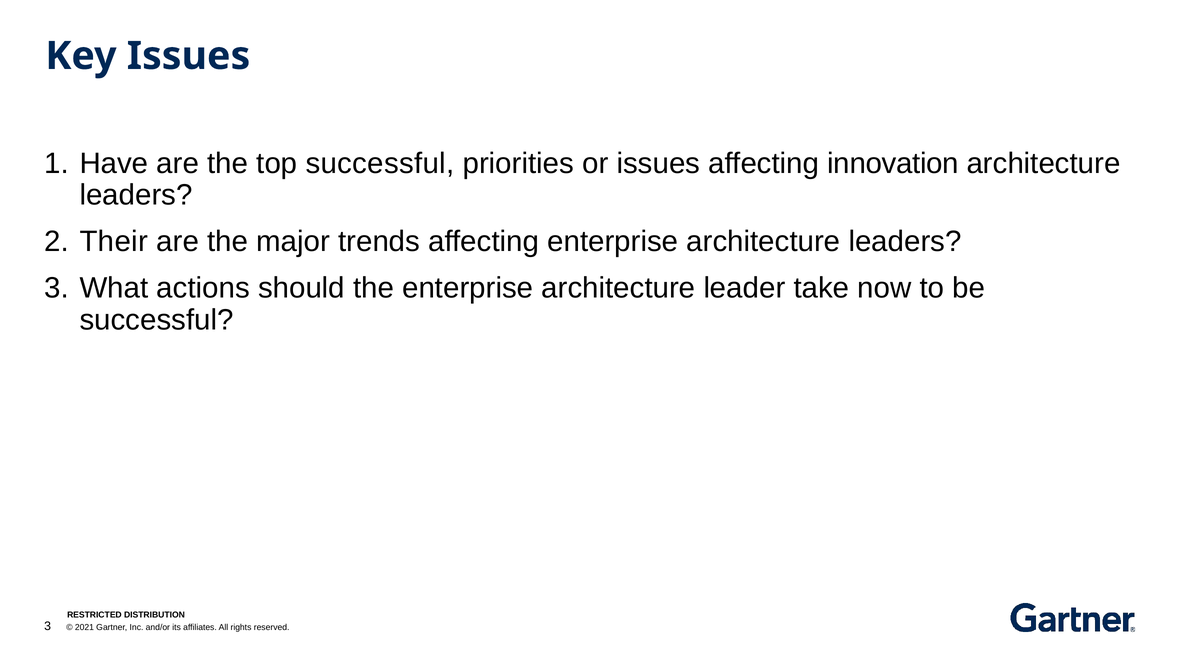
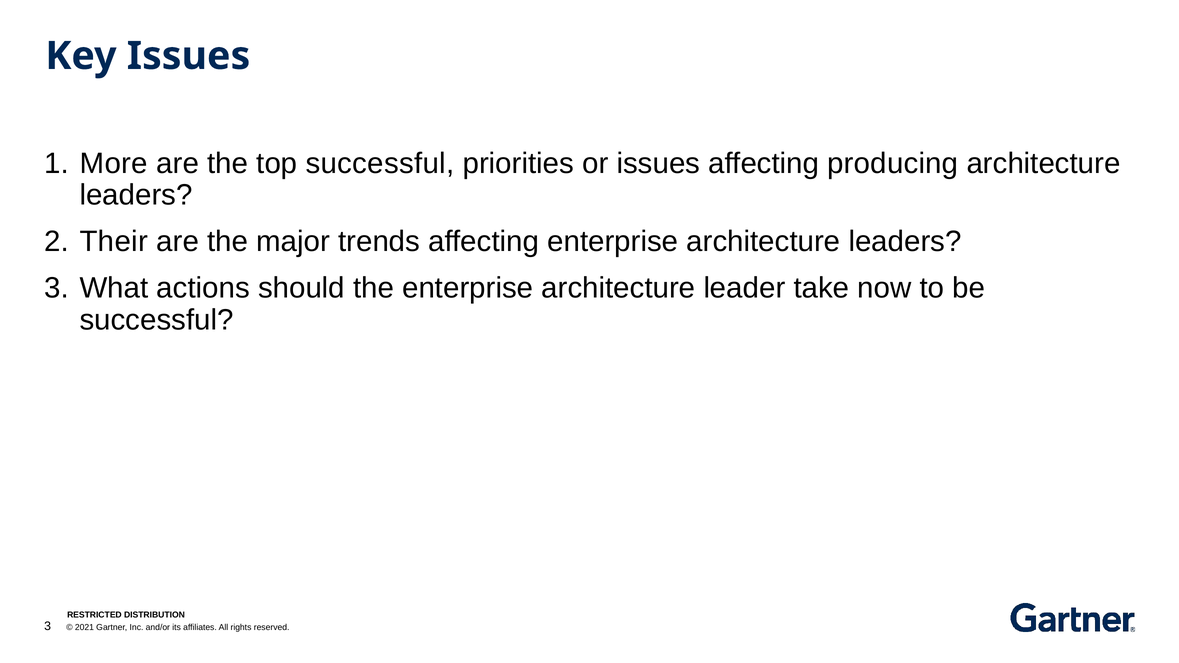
Have: Have -> More
innovation: innovation -> producing
